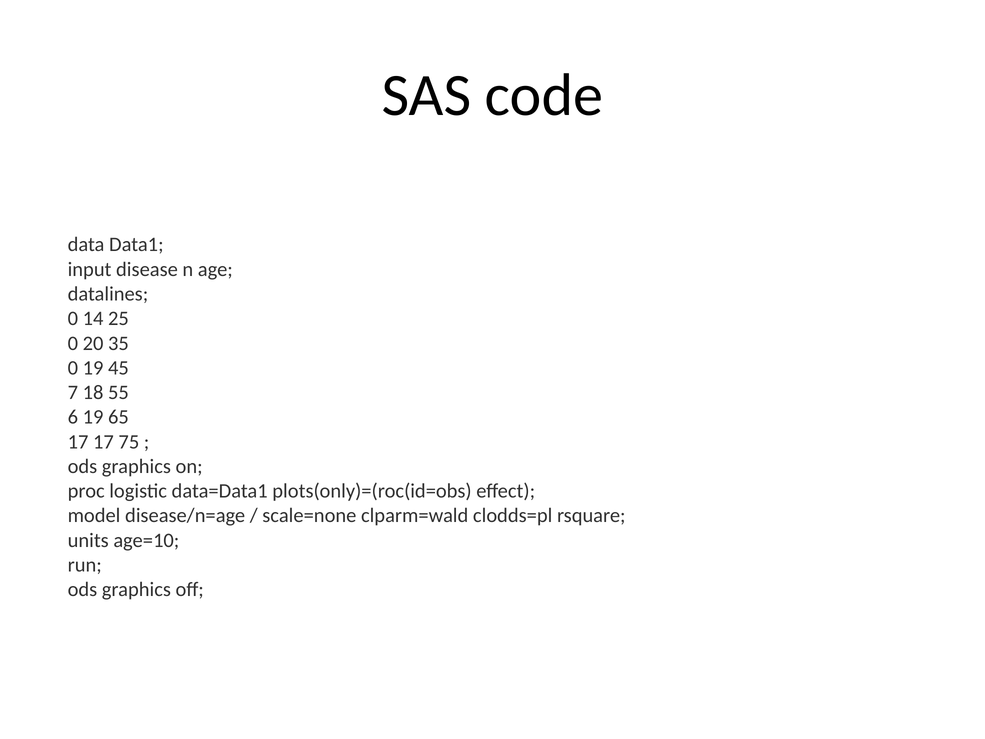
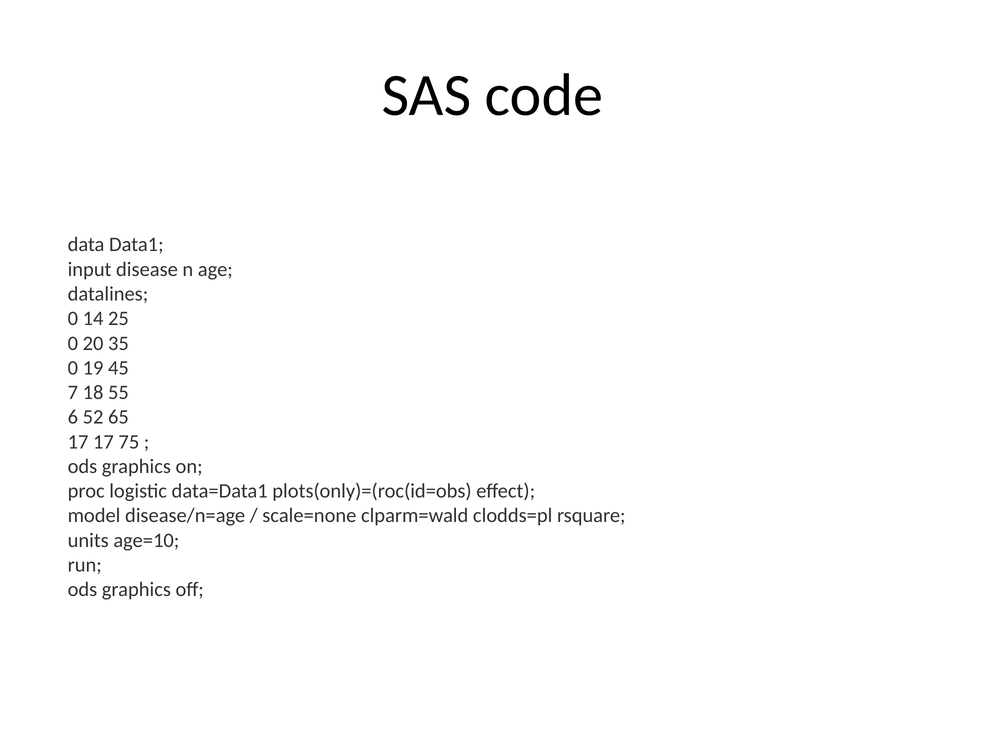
6 19: 19 -> 52
